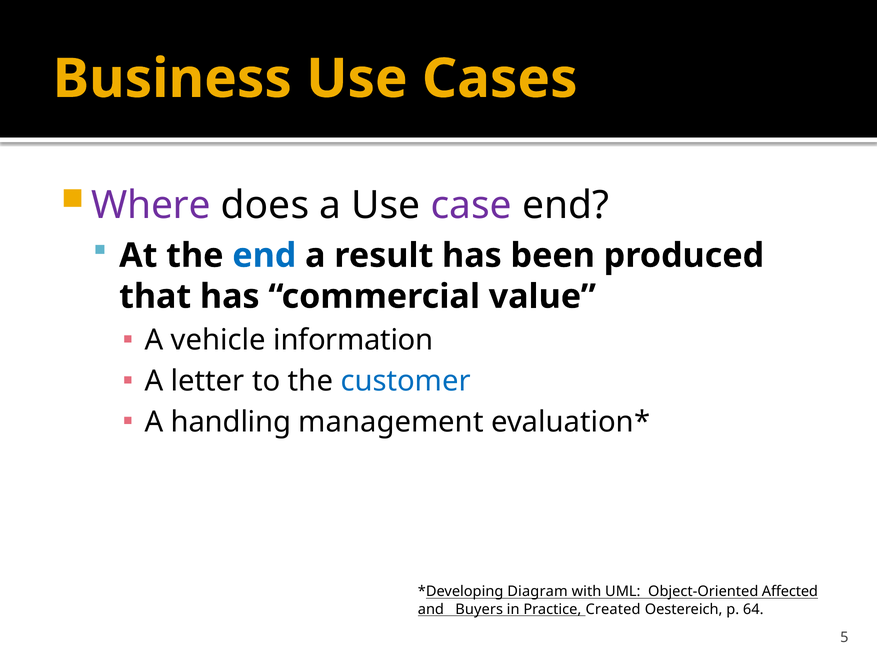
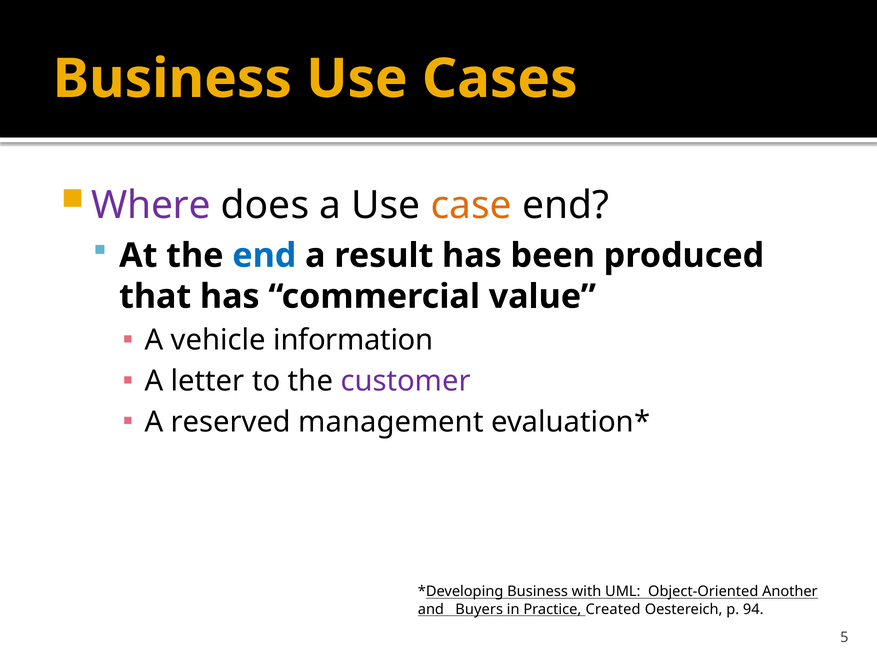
case colour: purple -> orange
customer colour: blue -> purple
handling: handling -> reserved
Diagram at (537, 591): Diagram -> Business
Affected: Affected -> Another
64: 64 -> 94
